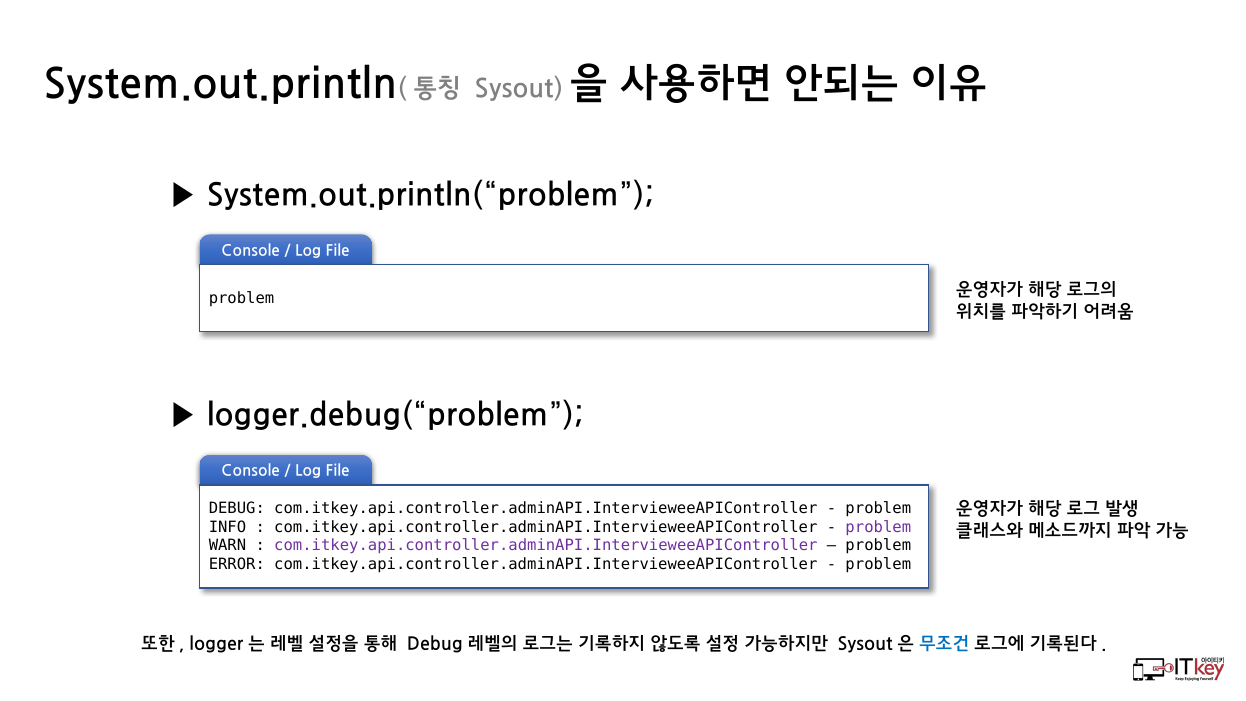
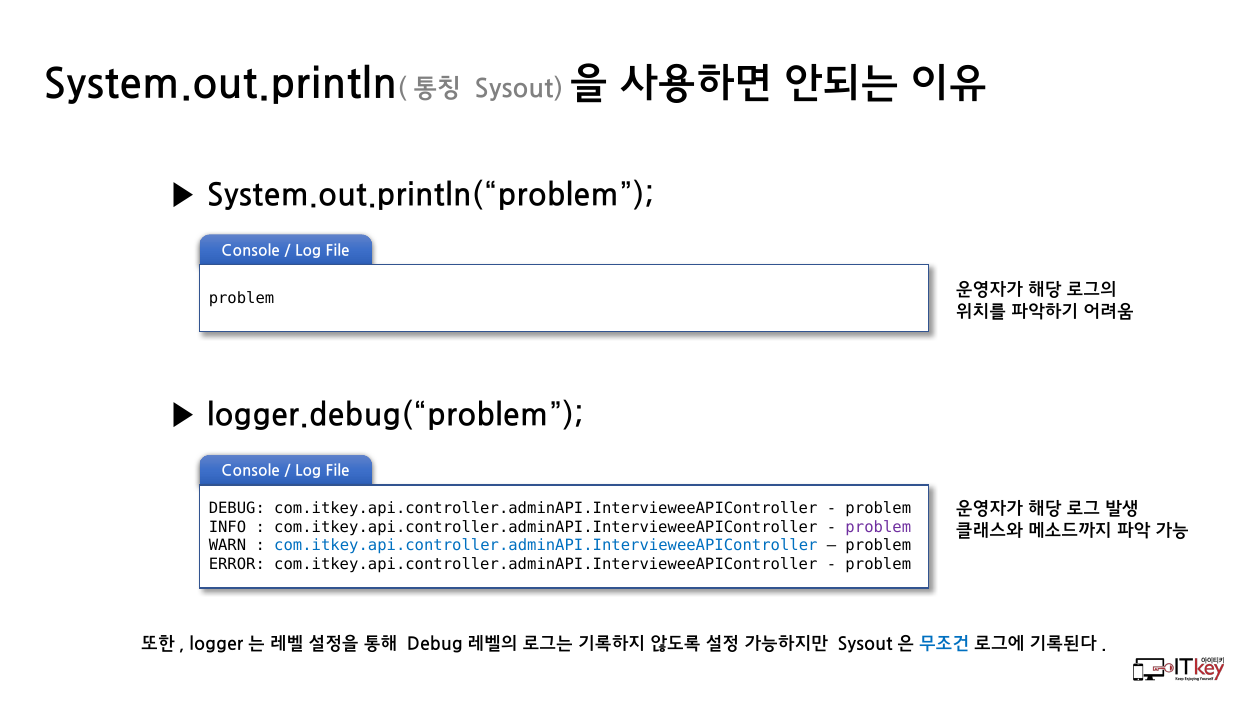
com.itkey.api.controller.adminAPI.IntervieweeAPIController at (546, 546) colour: purple -> blue
